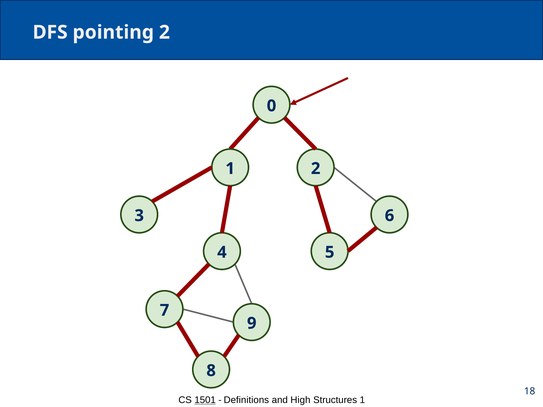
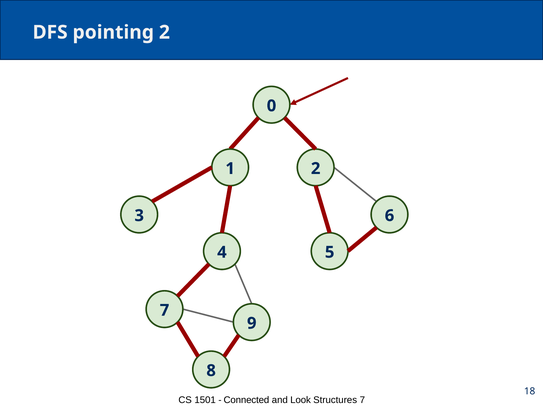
1501 underline: present -> none
Definitions: Definitions -> Connected
High: High -> Look
Structures 1: 1 -> 7
